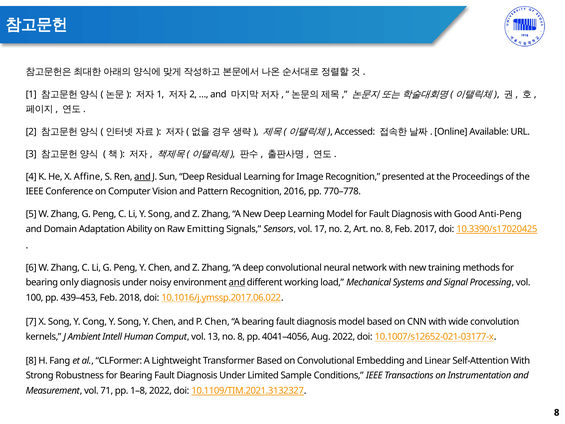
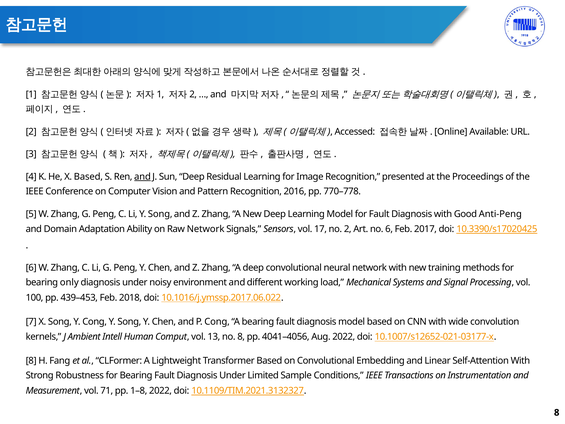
X Affine: Affine -> Based
Raw Emitting: Emitting -> Network
Art no 8: 8 -> 6
and at (237, 282) underline: present -> none
P Chen: Chen -> Cong
